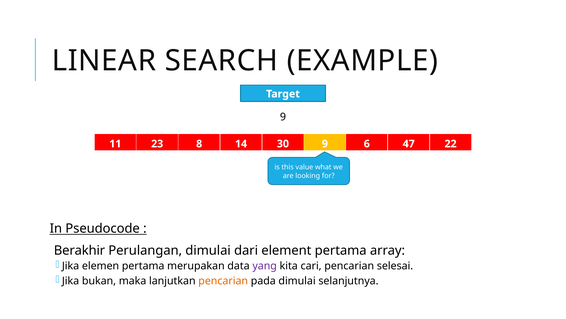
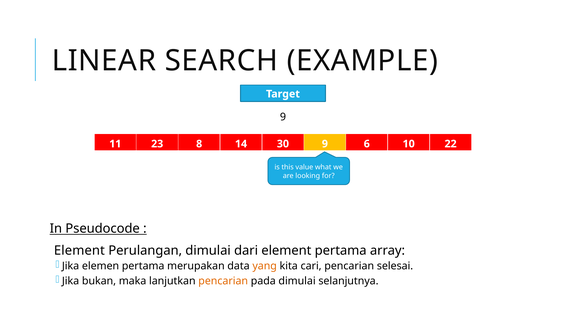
47: 47 -> 10
Berakhir at (80, 250): Berakhir -> Element
yang colour: purple -> orange
